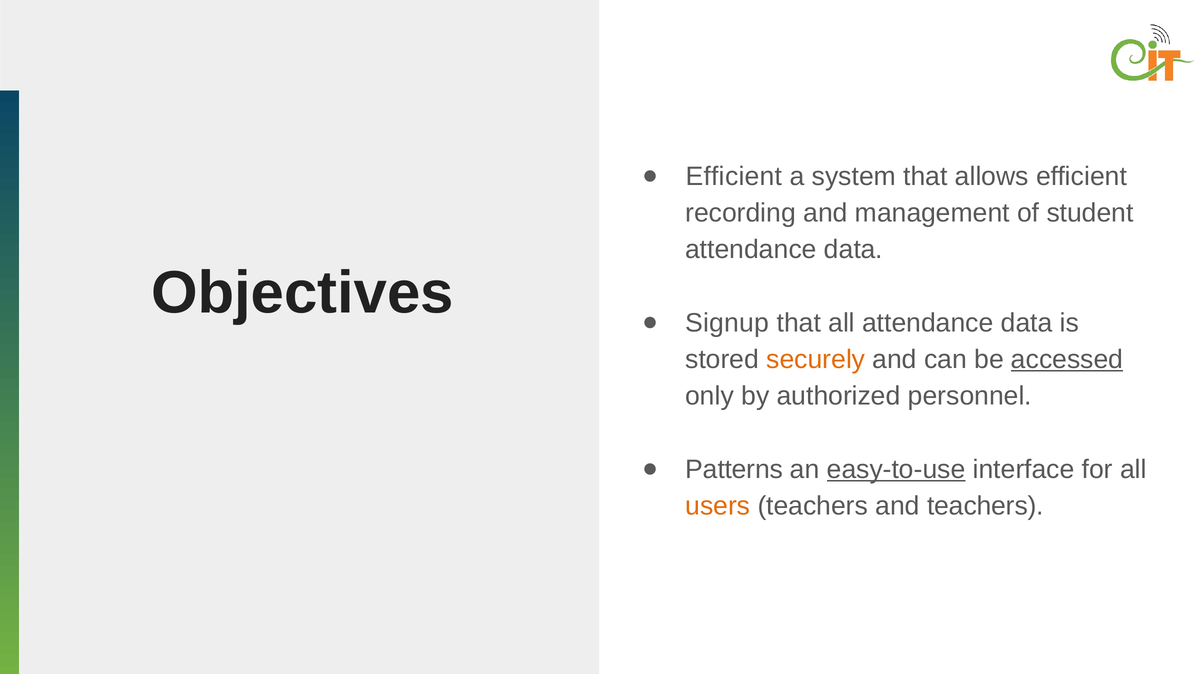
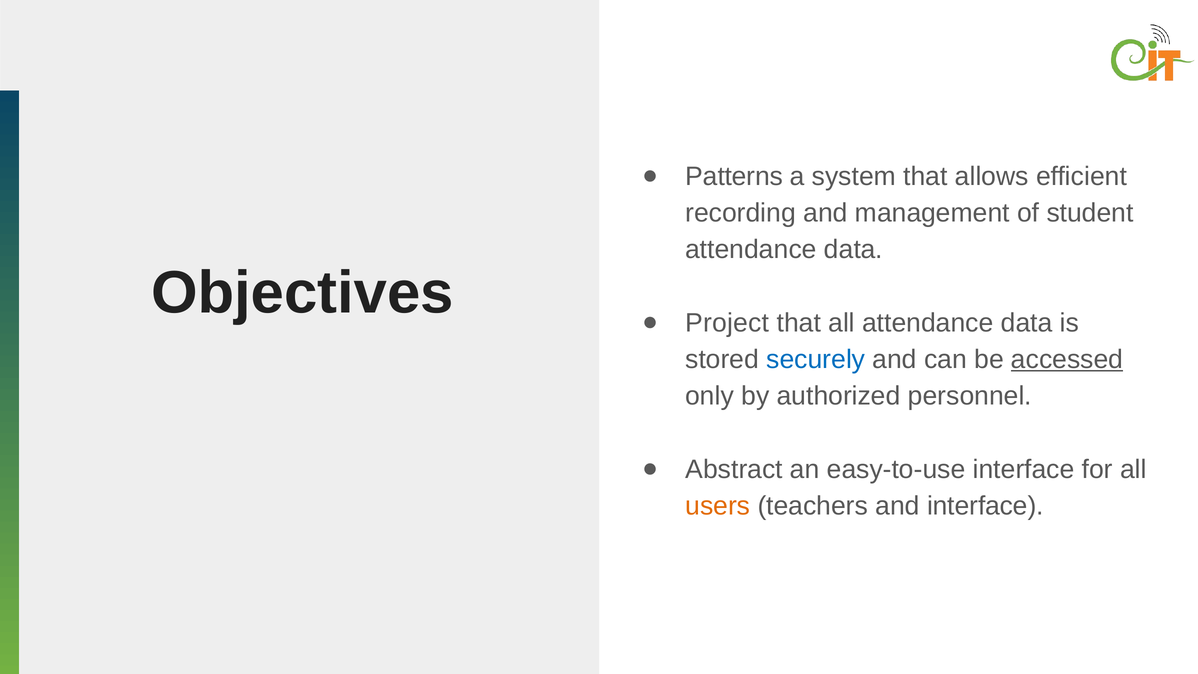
Efficient at (734, 176): Efficient -> Patterns
Signup: Signup -> Project
securely colour: orange -> blue
Patterns: Patterns -> Abstract
easy-to-use underline: present -> none
and teachers: teachers -> interface
